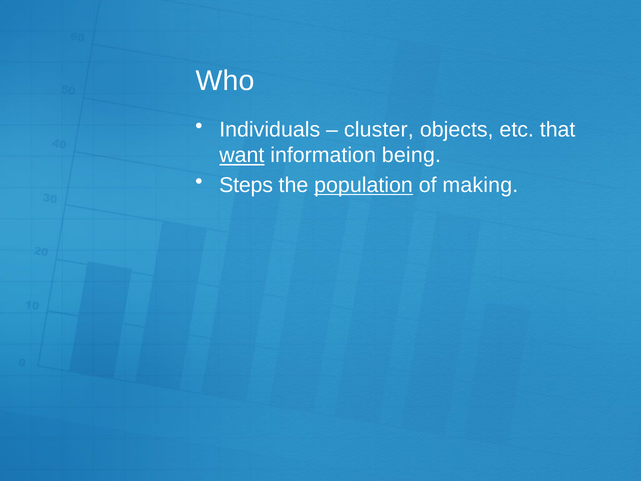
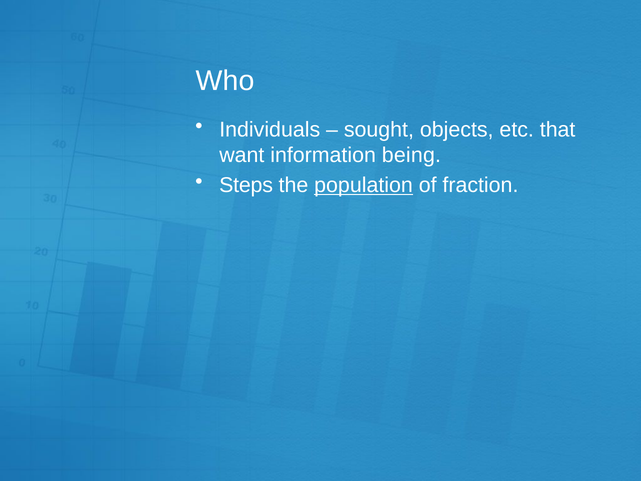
cluster: cluster -> sought
want underline: present -> none
making: making -> fraction
